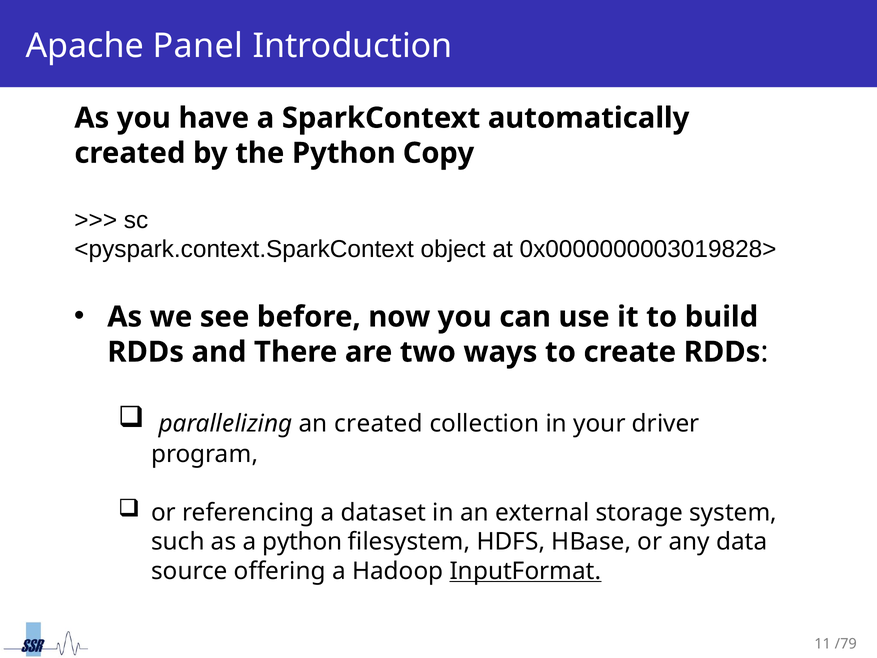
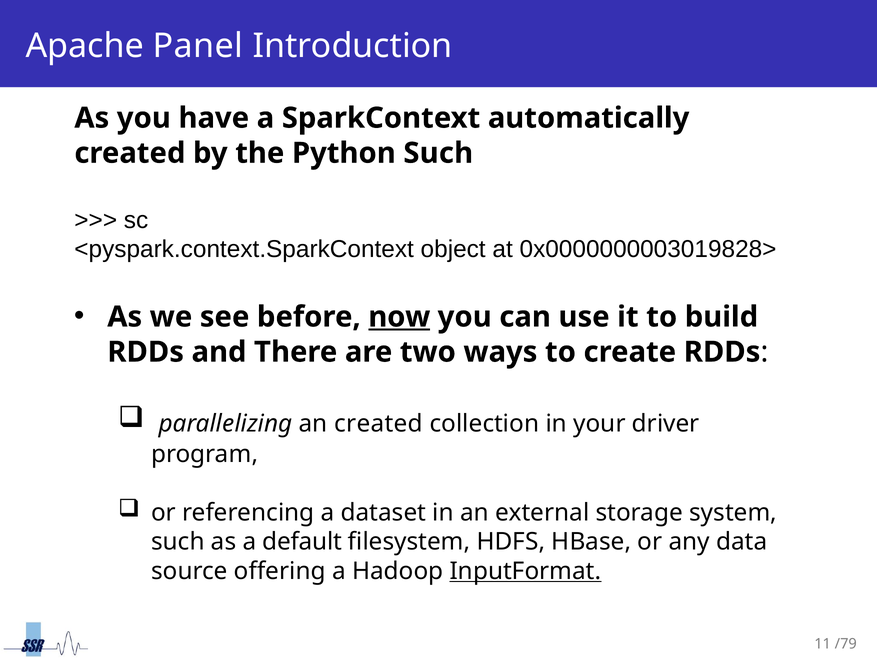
Python Copy: Copy -> Such
now underline: none -> present
a python: python -> default
